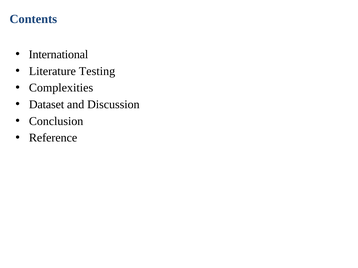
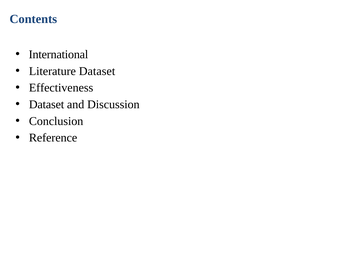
Literature Testing: Testing -> Dataset
Complexities: Complexities -> Effectiveness
